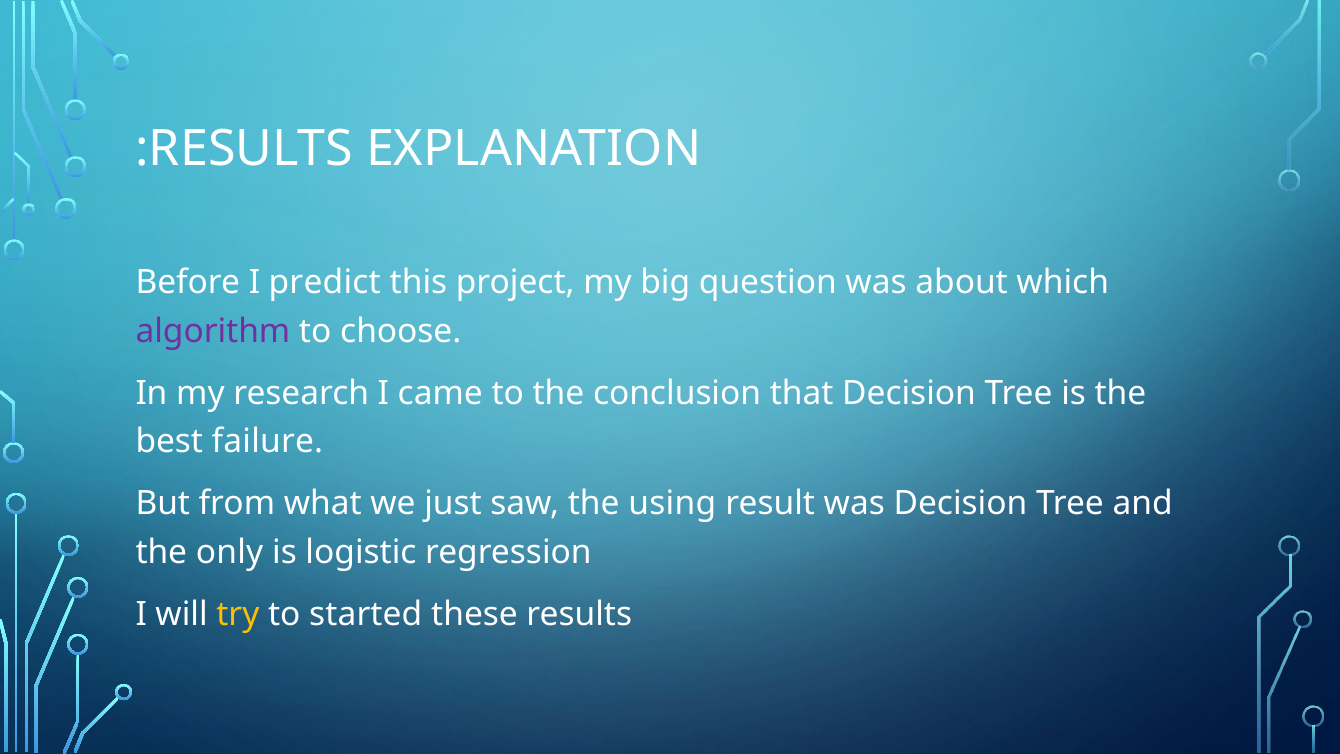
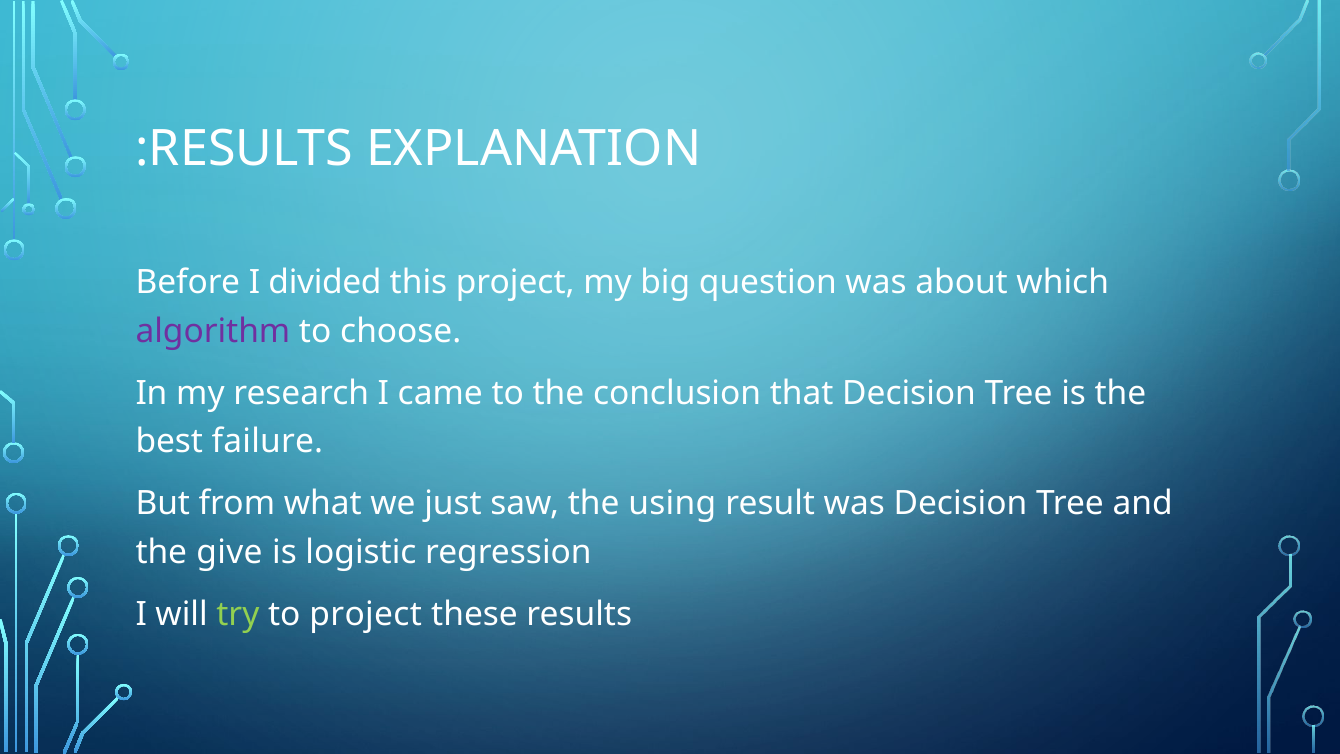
predict: predict -> divided
only: only -> give
try colour: yellow -> light green
to started: started -> project
